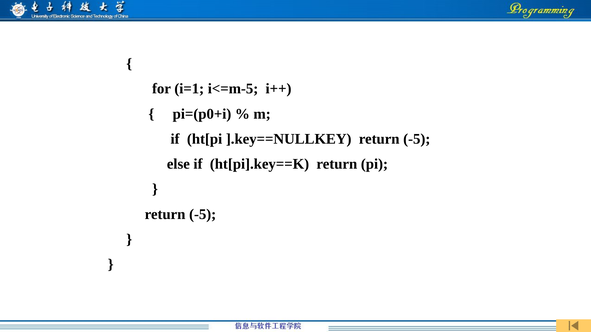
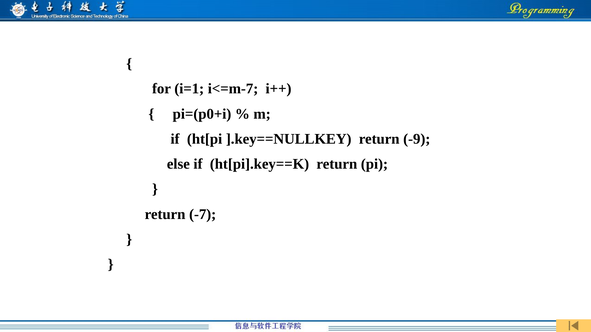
i<=m-5: i<=m-5 -> i<=m-7
].key==NULLKEY return -5: -5 -> -9
-5 at (203, 214): -5 -> -7
